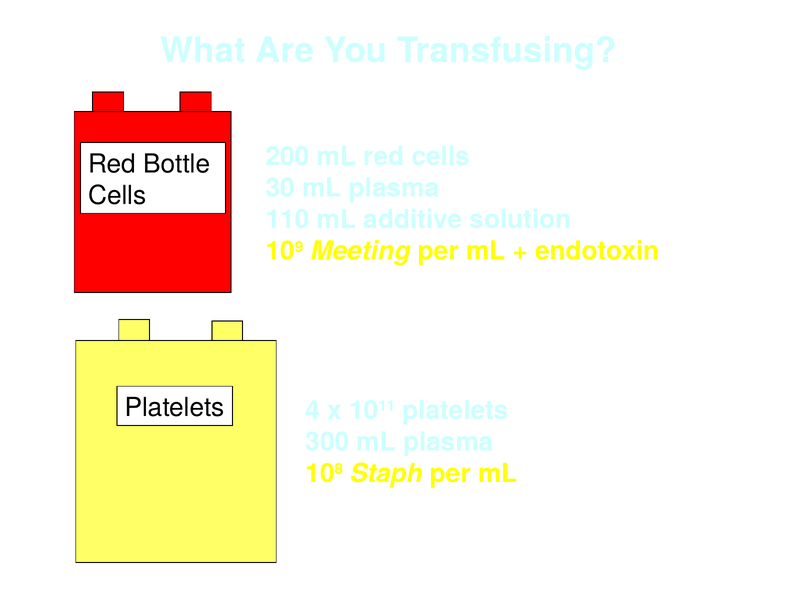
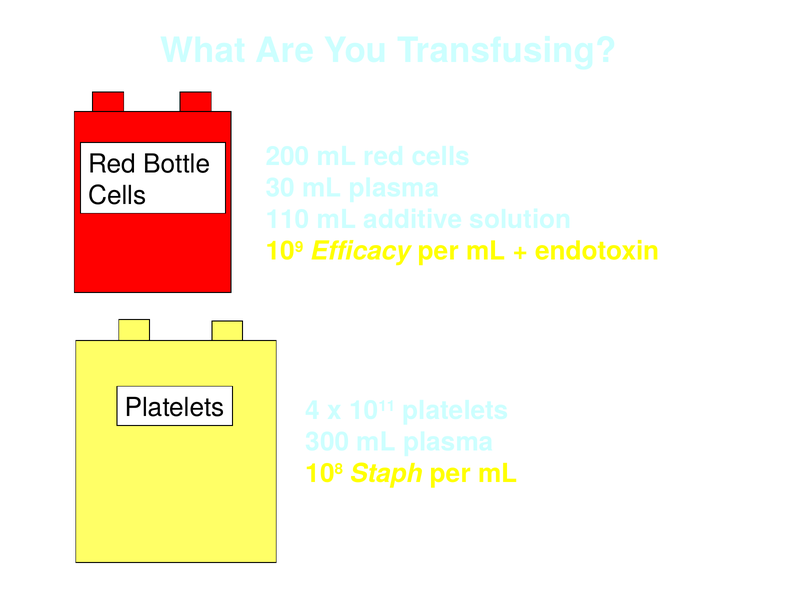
Meeting: Meeting -> Efficacy
